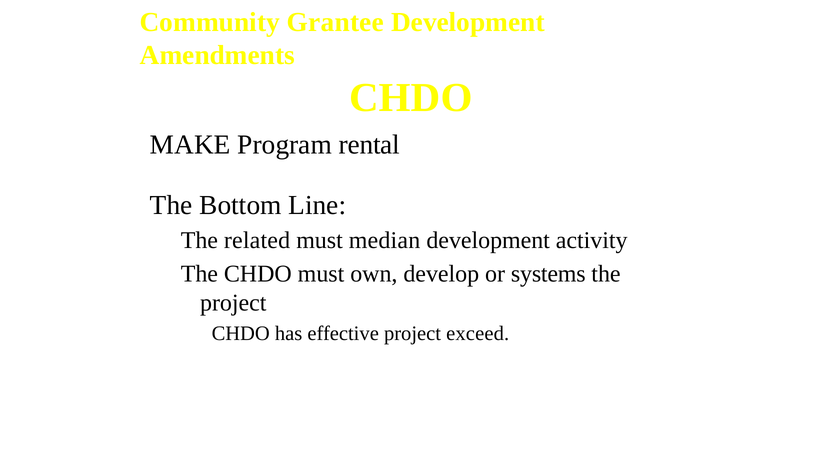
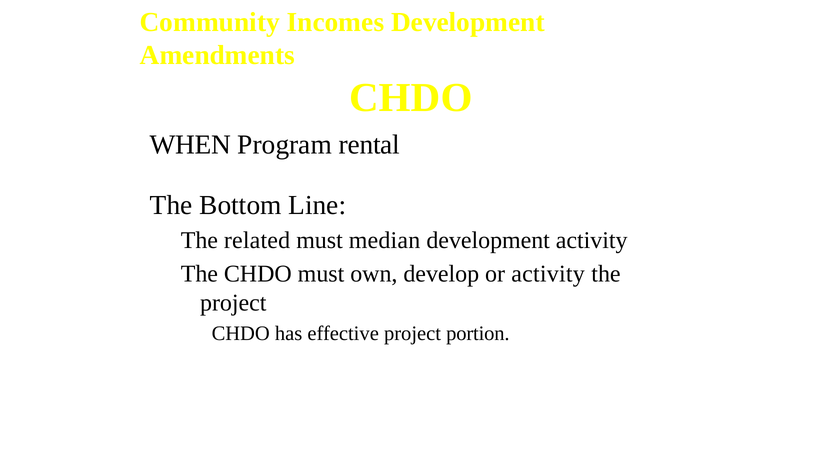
Grantee: Grantee -> Incomes
MAKE: MAKE -> WHEN
or systems: systems -> activity
exceed: exceed -> portion
